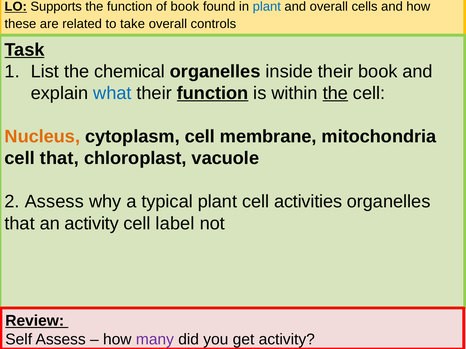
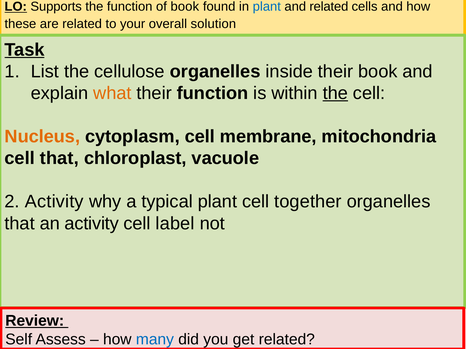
and overall: overall -> related
take: take -> your
controls: controls -> solution
chemical: chemical -> cellulose
what colour: blue -> orange
function at (213, 93) underline: present -> none
2 Assess: Assess -> Activity
activities: activities -> together
many colour: purple -> blue
get activity: activity -> related
